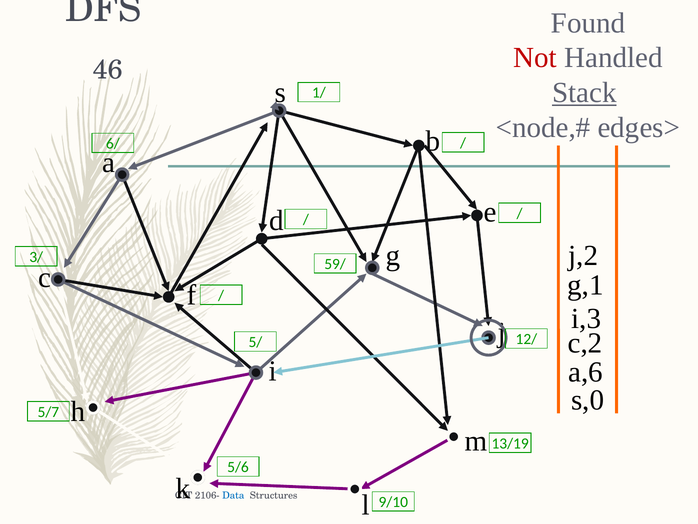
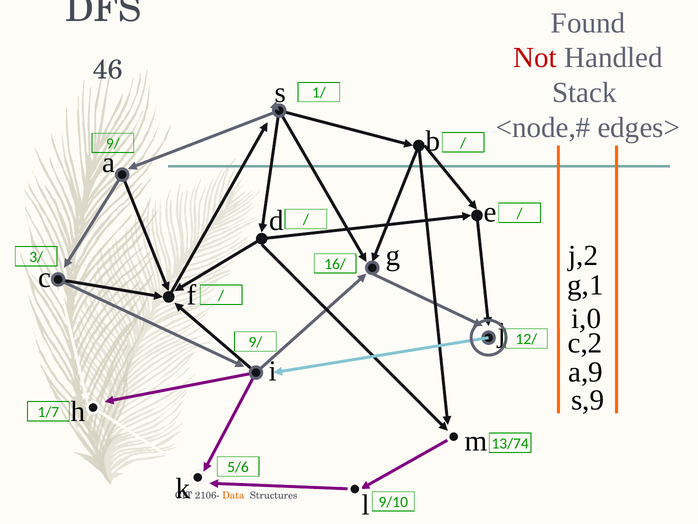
Stack underline: present -> none
6/ at (113, 143): 6/ -> 9/
59/: 59/ -> 16/
i,3: i,3 -> i,0
5/ at (255, 342): 5/ -> 9/
a,6: a,6 -> a,9
s,0: s,0 -> s,9
5/7: 5/7 -> 1/7
13/19: 13/19 -> 13/74
Data colour: blue -> orange
